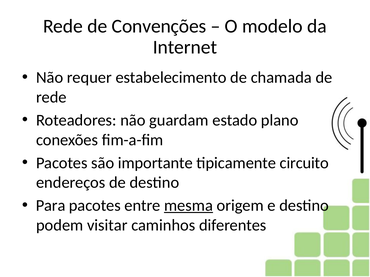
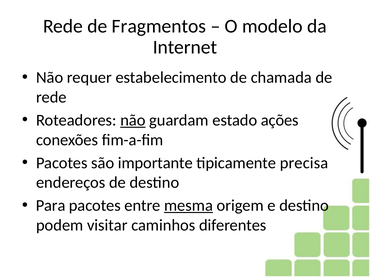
Convenções: Convenções -> Fragmentos
não at (133, 120) underline: none -> present
plano: plano -> ações
circuito: circuito -> precisa
